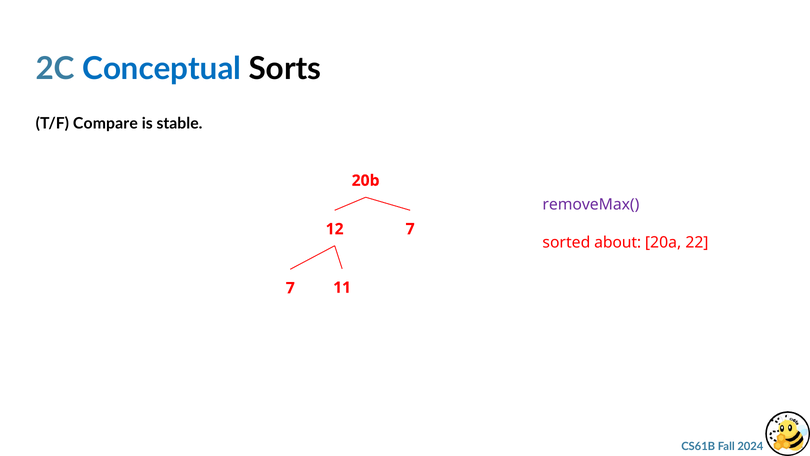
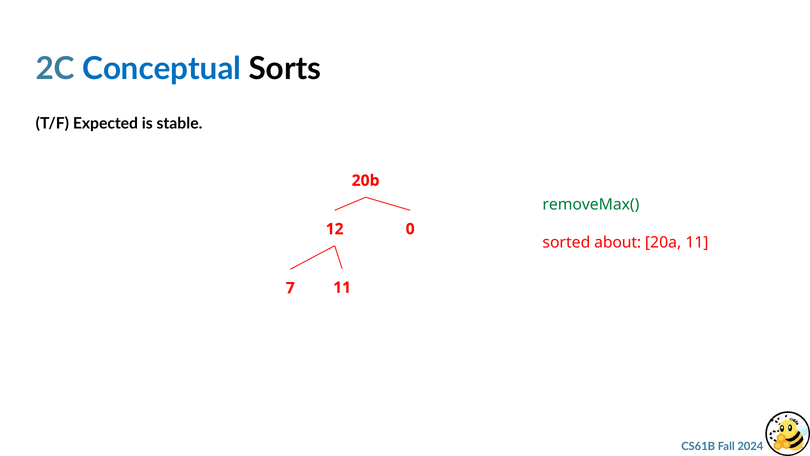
Compare: Compare -> Expected
removeMax( colour: purple -> green
12 7: 7 -> 0
20a 22: 22 -> 11
